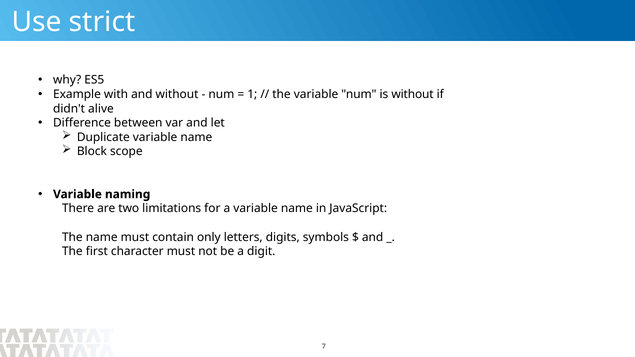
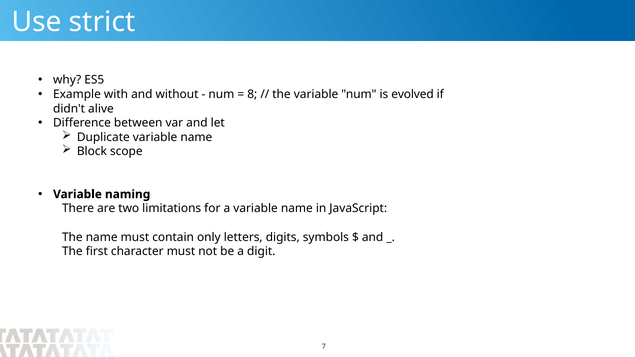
1: 1 -> 8
is without: without -> evolved
